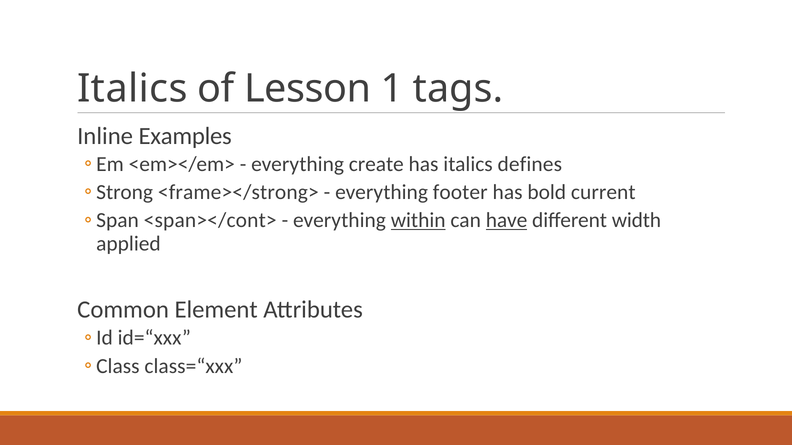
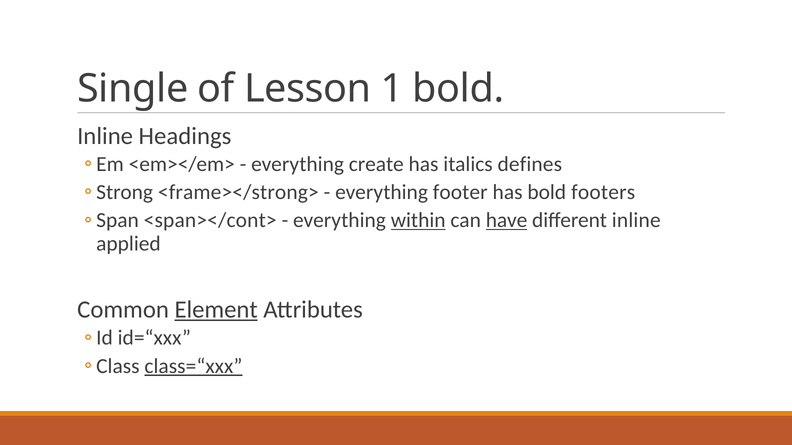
Italics at (132, 89): Italics -> Single
1 tags: tags -> bold
Examples: Examples -> Headings
current: current -> footers
different width: width -> inline
Element underline: none -> present
class=“xxx underline: none -> present
